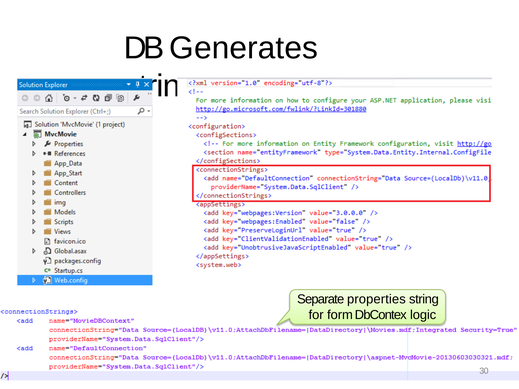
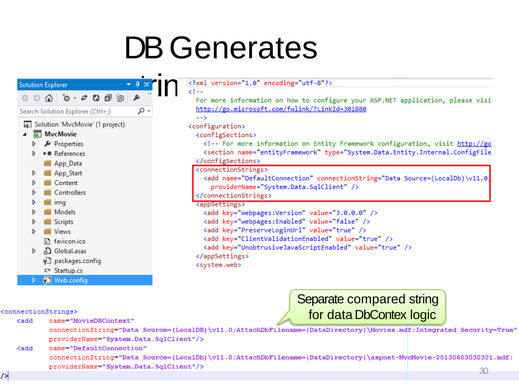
properties: properties -> compared
form: form -> data
